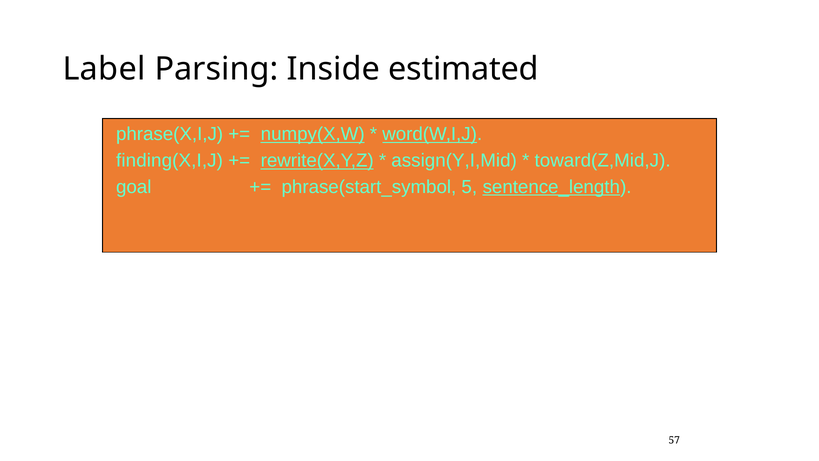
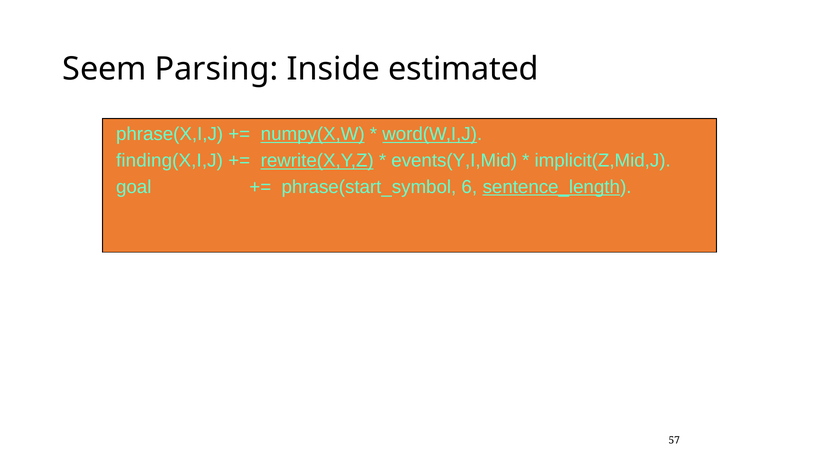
Label: Label -> Seem
assign(Y,I,Mid: assign(Y,I,Mid -> events(Y,I,Mid
toward(Z,Mid,J: toward(Z,Mid,J -> implicit(Z,Mid,J
5: 5 -> 6
